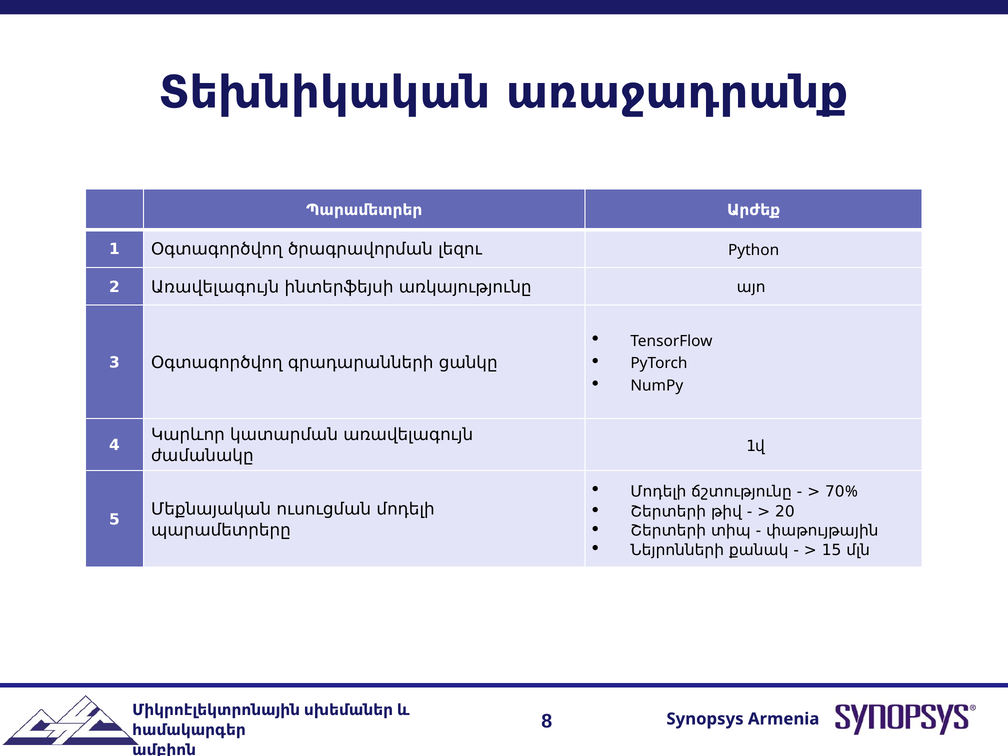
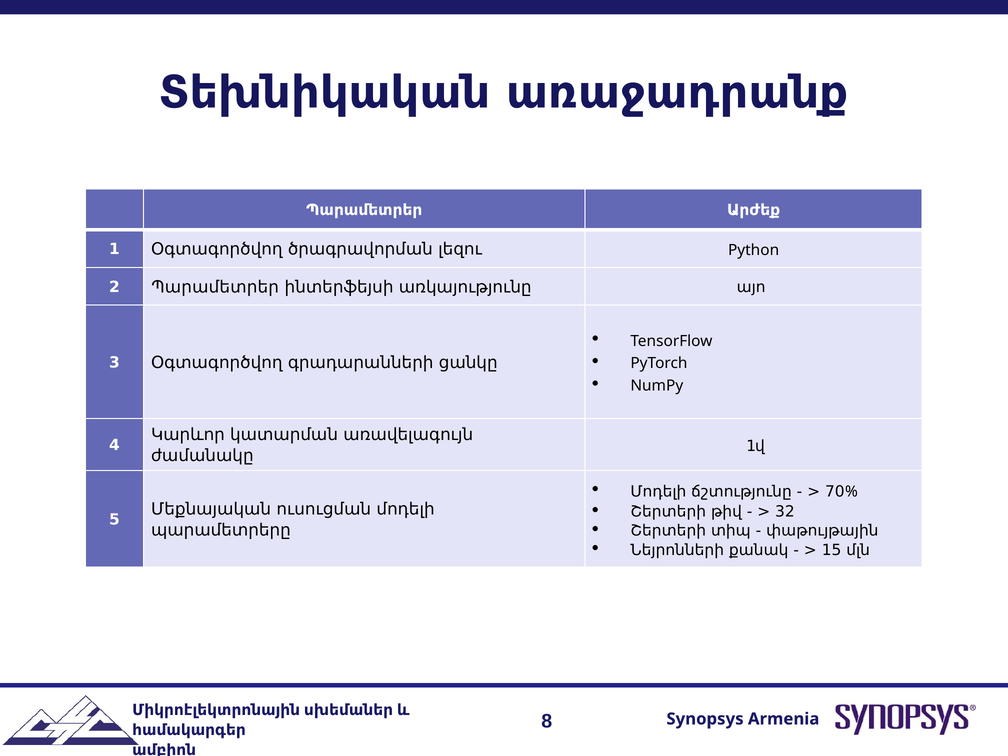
2 Առավելագույն: Առավելագույն -> Պարամետրեր
20: 20 -> 32
